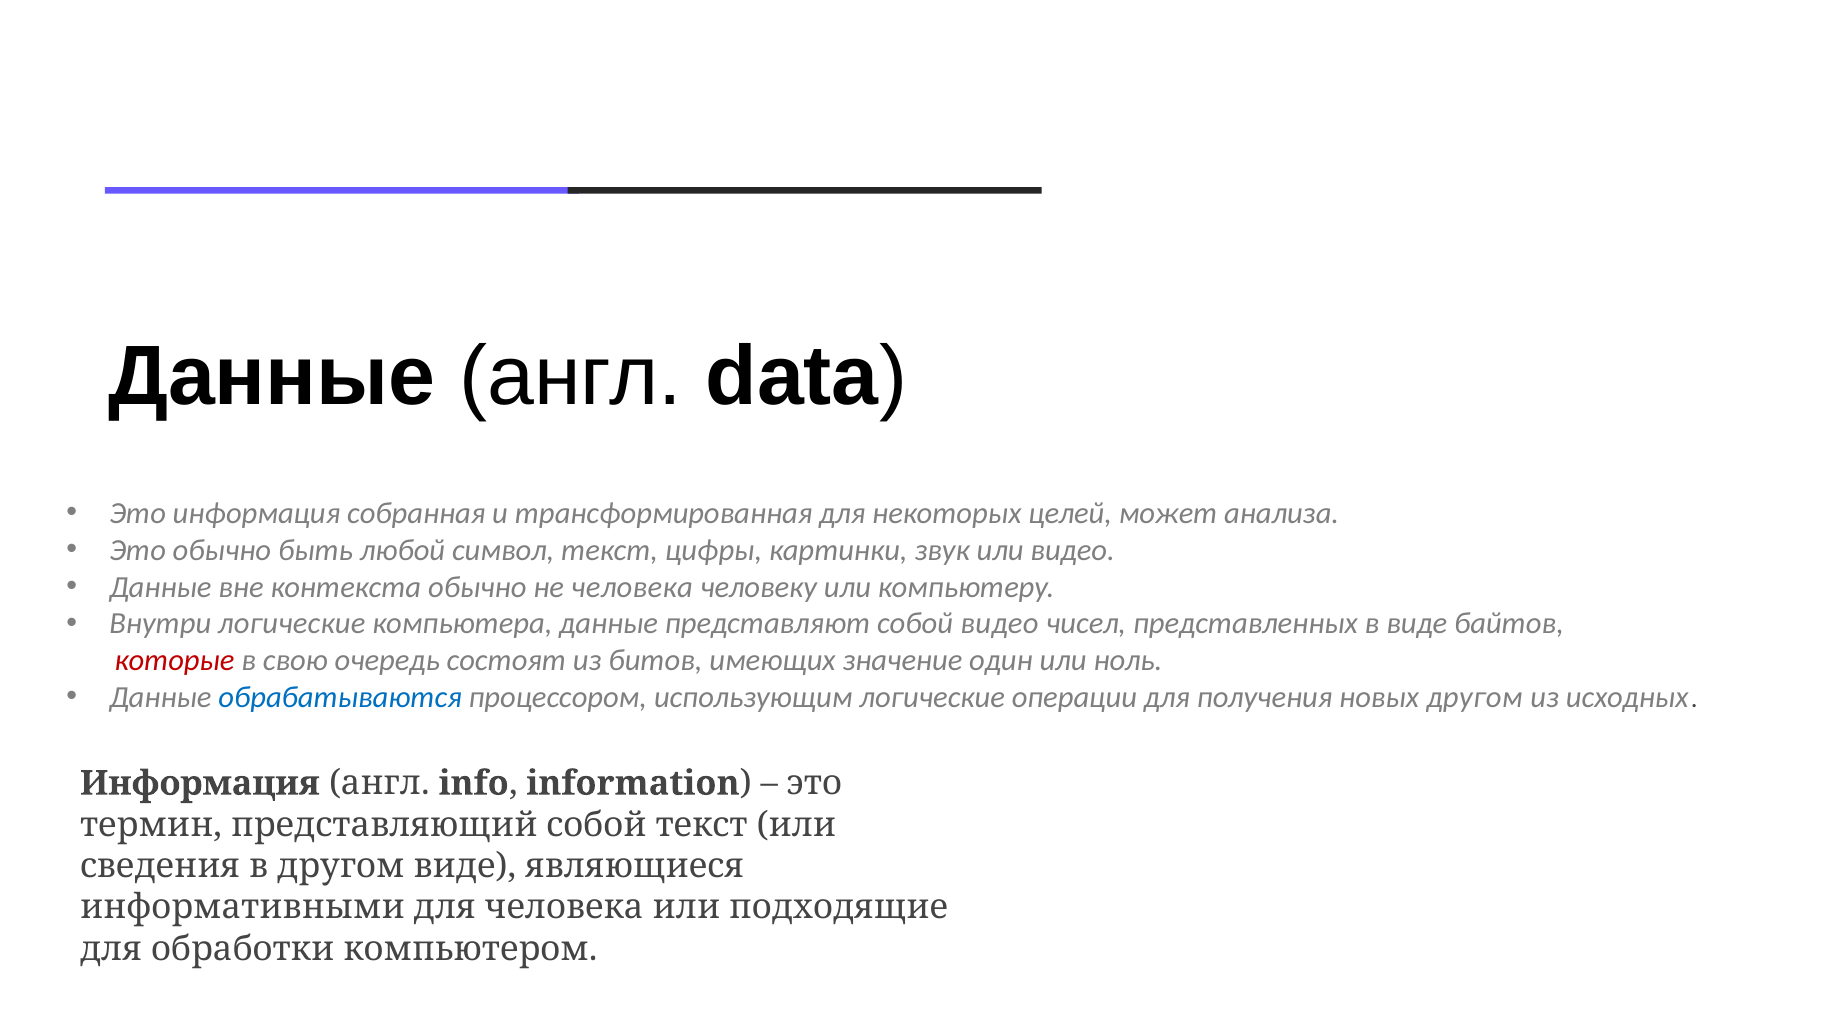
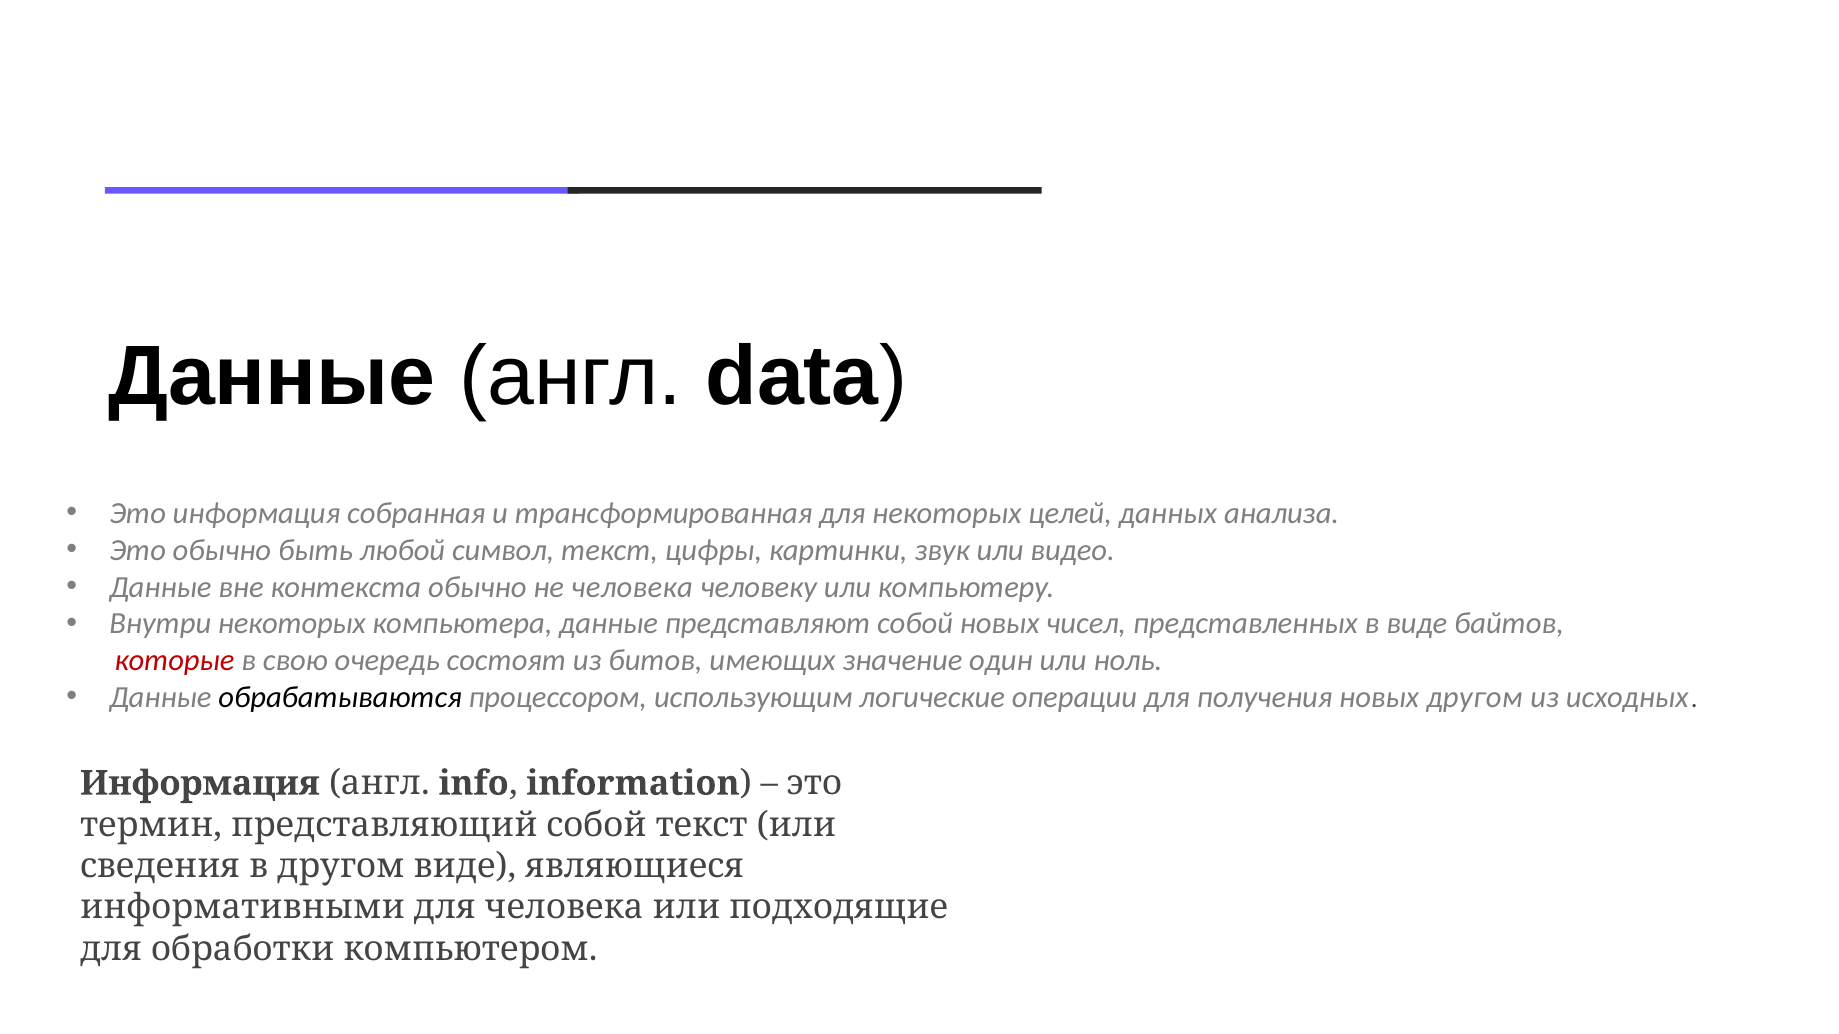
может: может -> данных
Внутри логические: логические -> некоторых
собой видео: видео -> новых
обрабатываются colour: blue -> black
